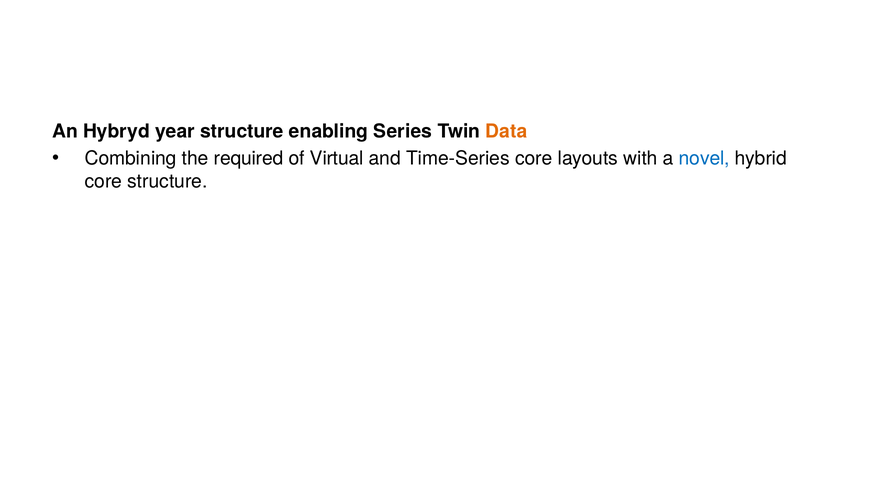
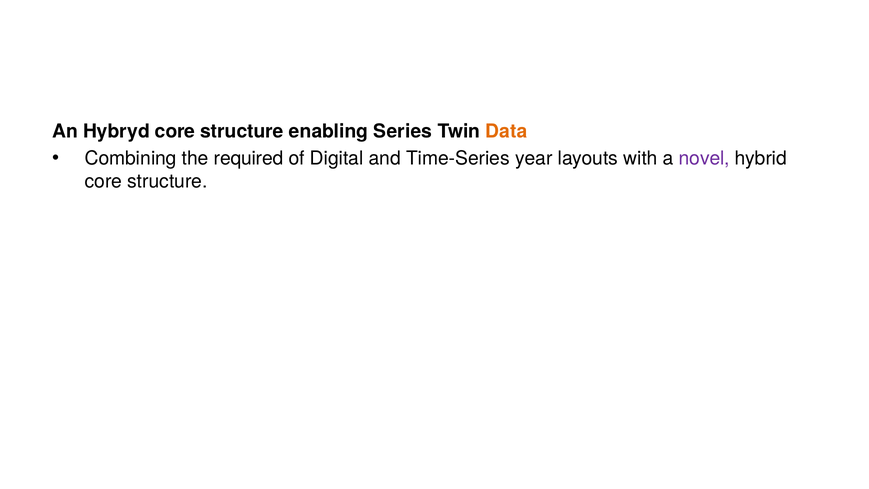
Hybryd year: year -> core
Virtual: Virtual -> Digital
Time-Series core: core -> year
novel colour: blue -> purple
